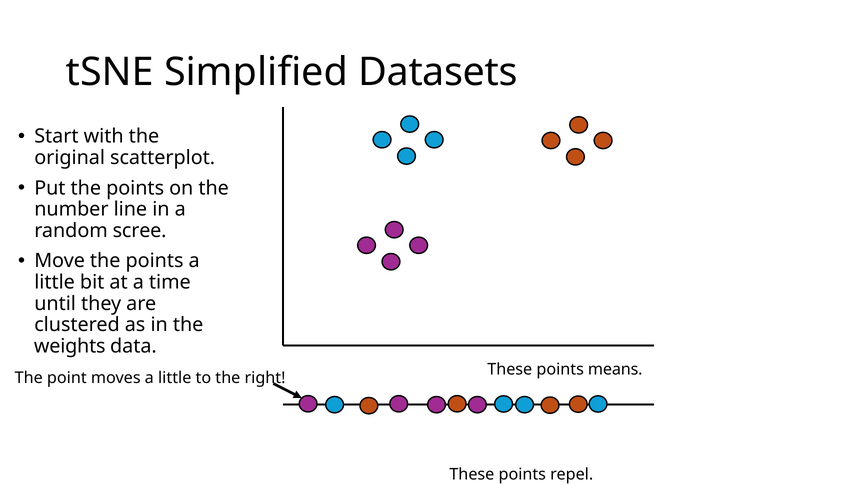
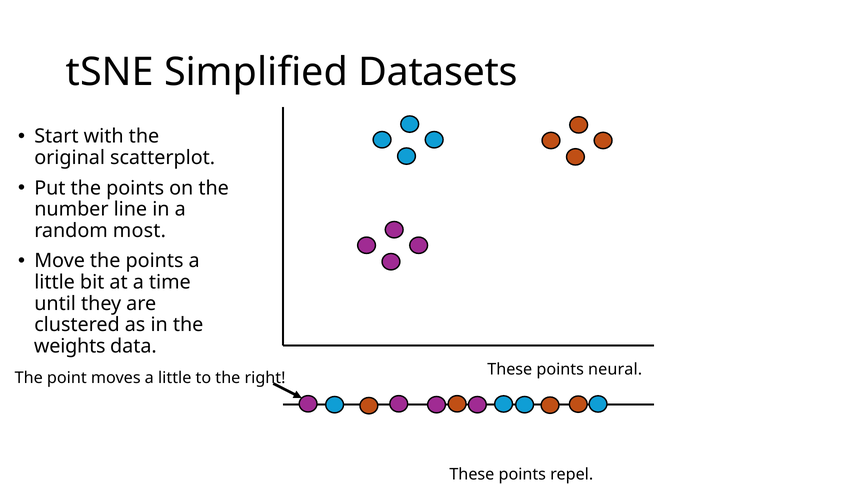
scree: scree -> most
means: means -> neural
